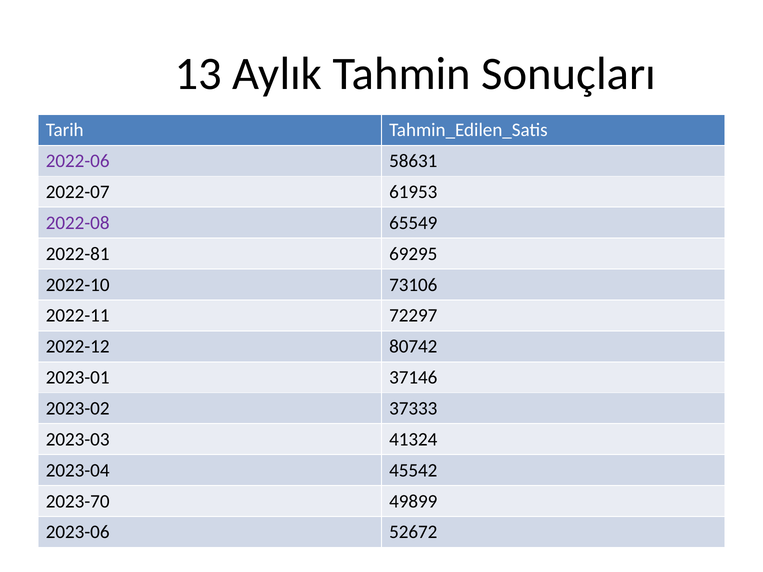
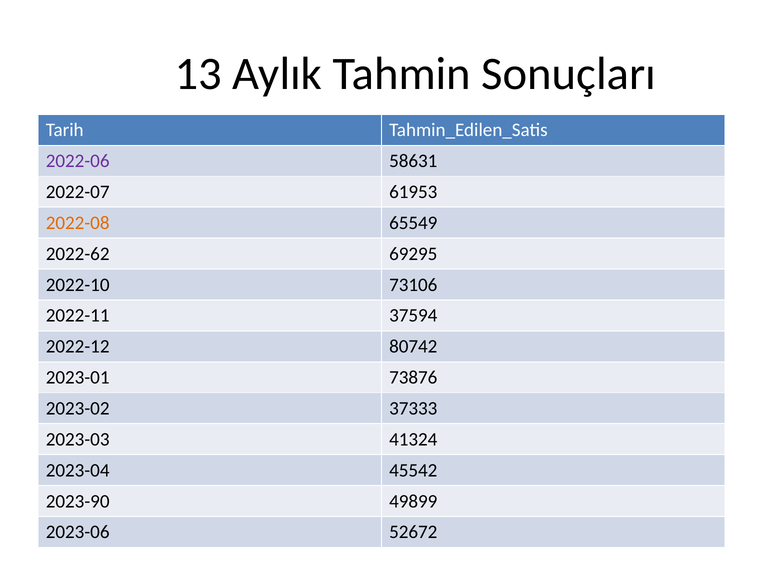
2022-08 colour: purple -> orange
2022-81: 2022-81 -> 2022-62
72297: 72297 -> 37594
37146: 37146 -> 73876
2023-70: 2023-70 -> 2023-90
